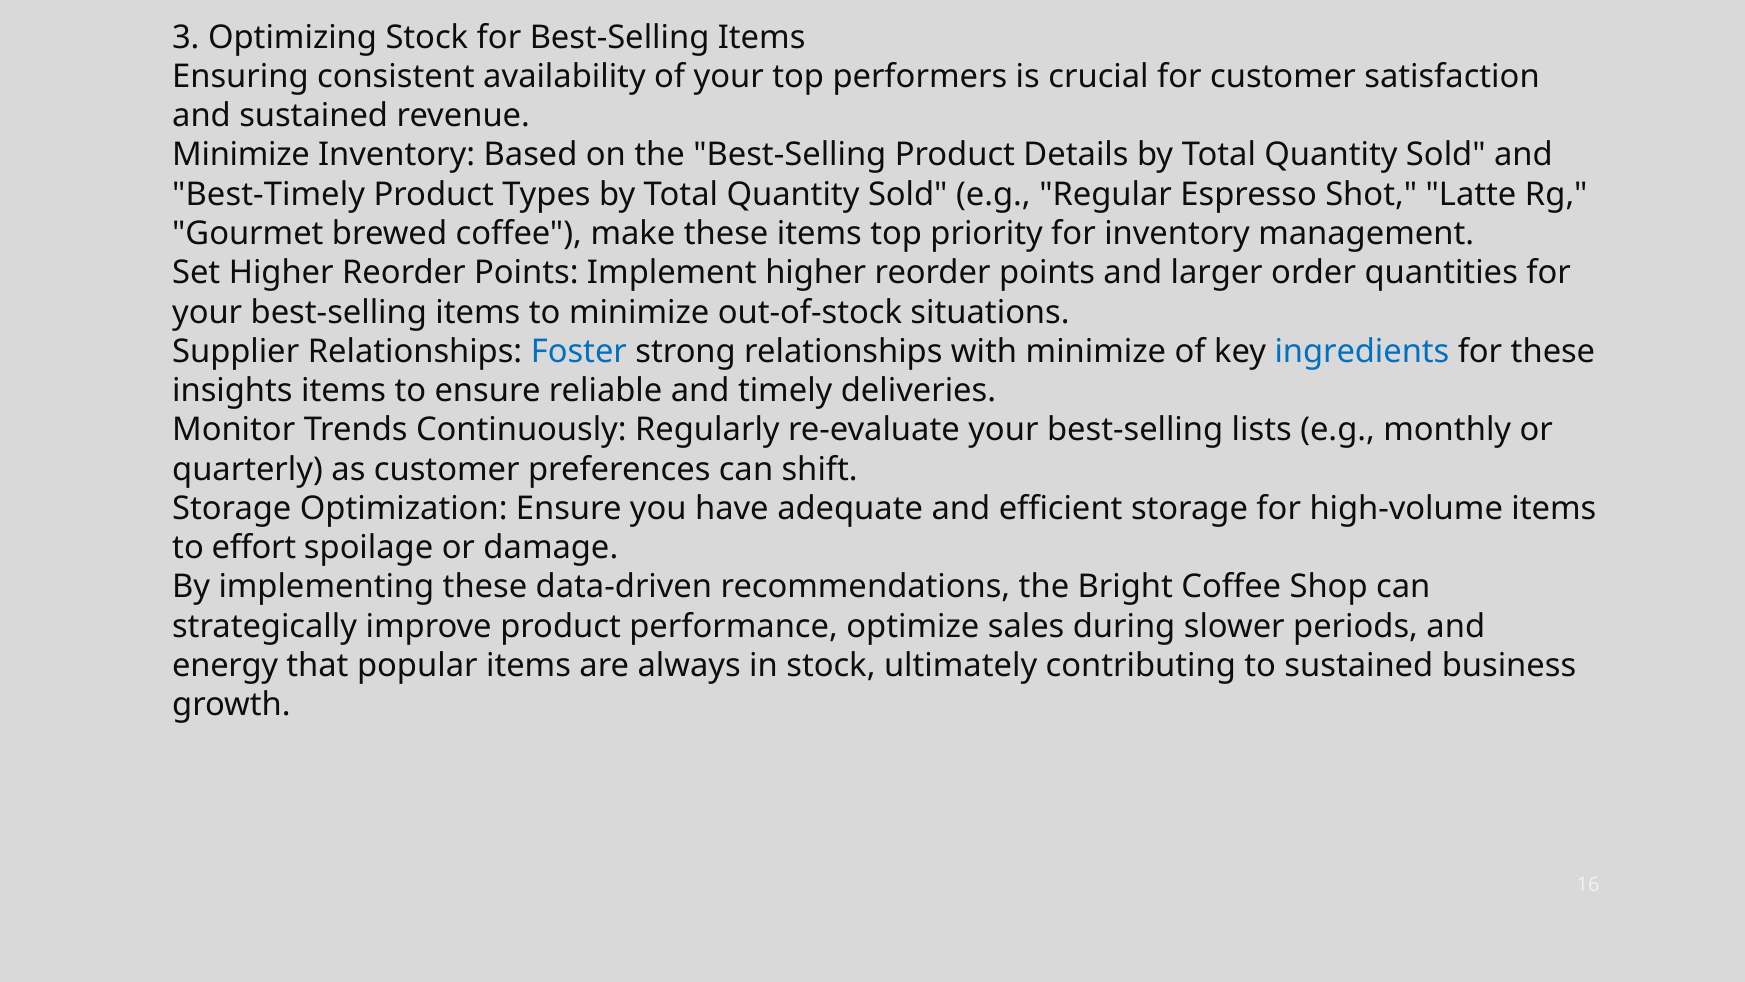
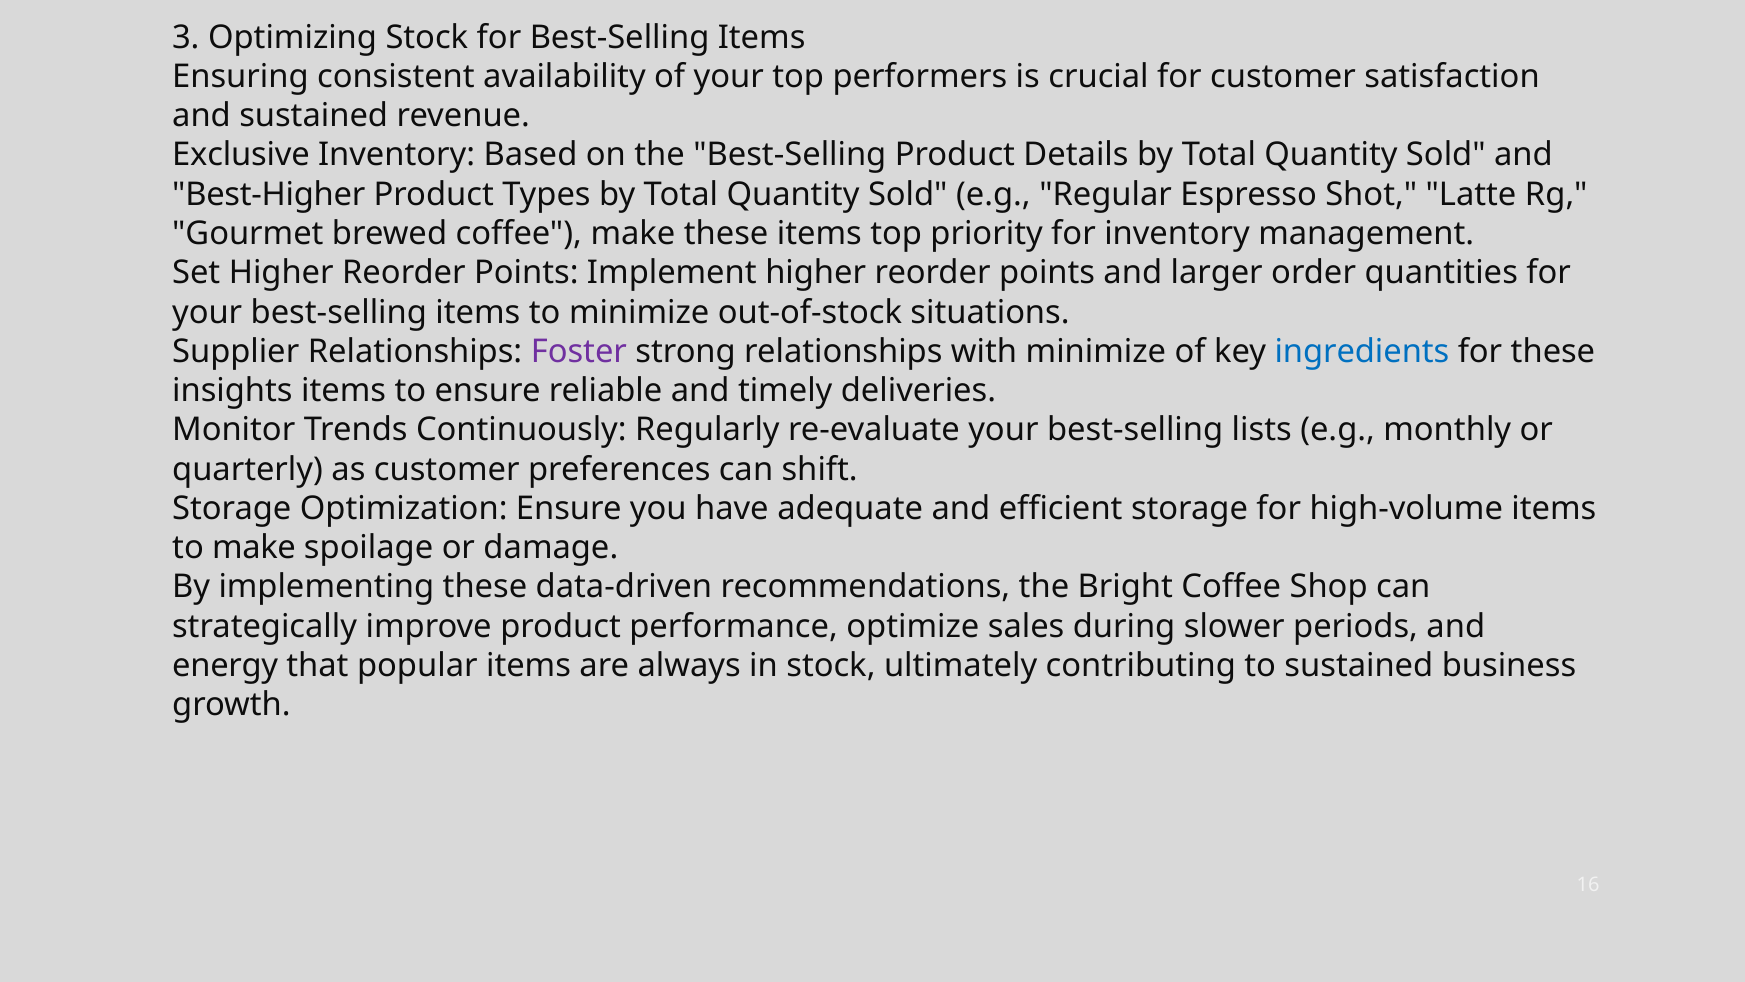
Minimize at (241, 155): Minimize -> Exclusive
Best-Timely: Best-Timely -> Best-Higher
Foster colour: blue -> purple
to effort: effort -> make
